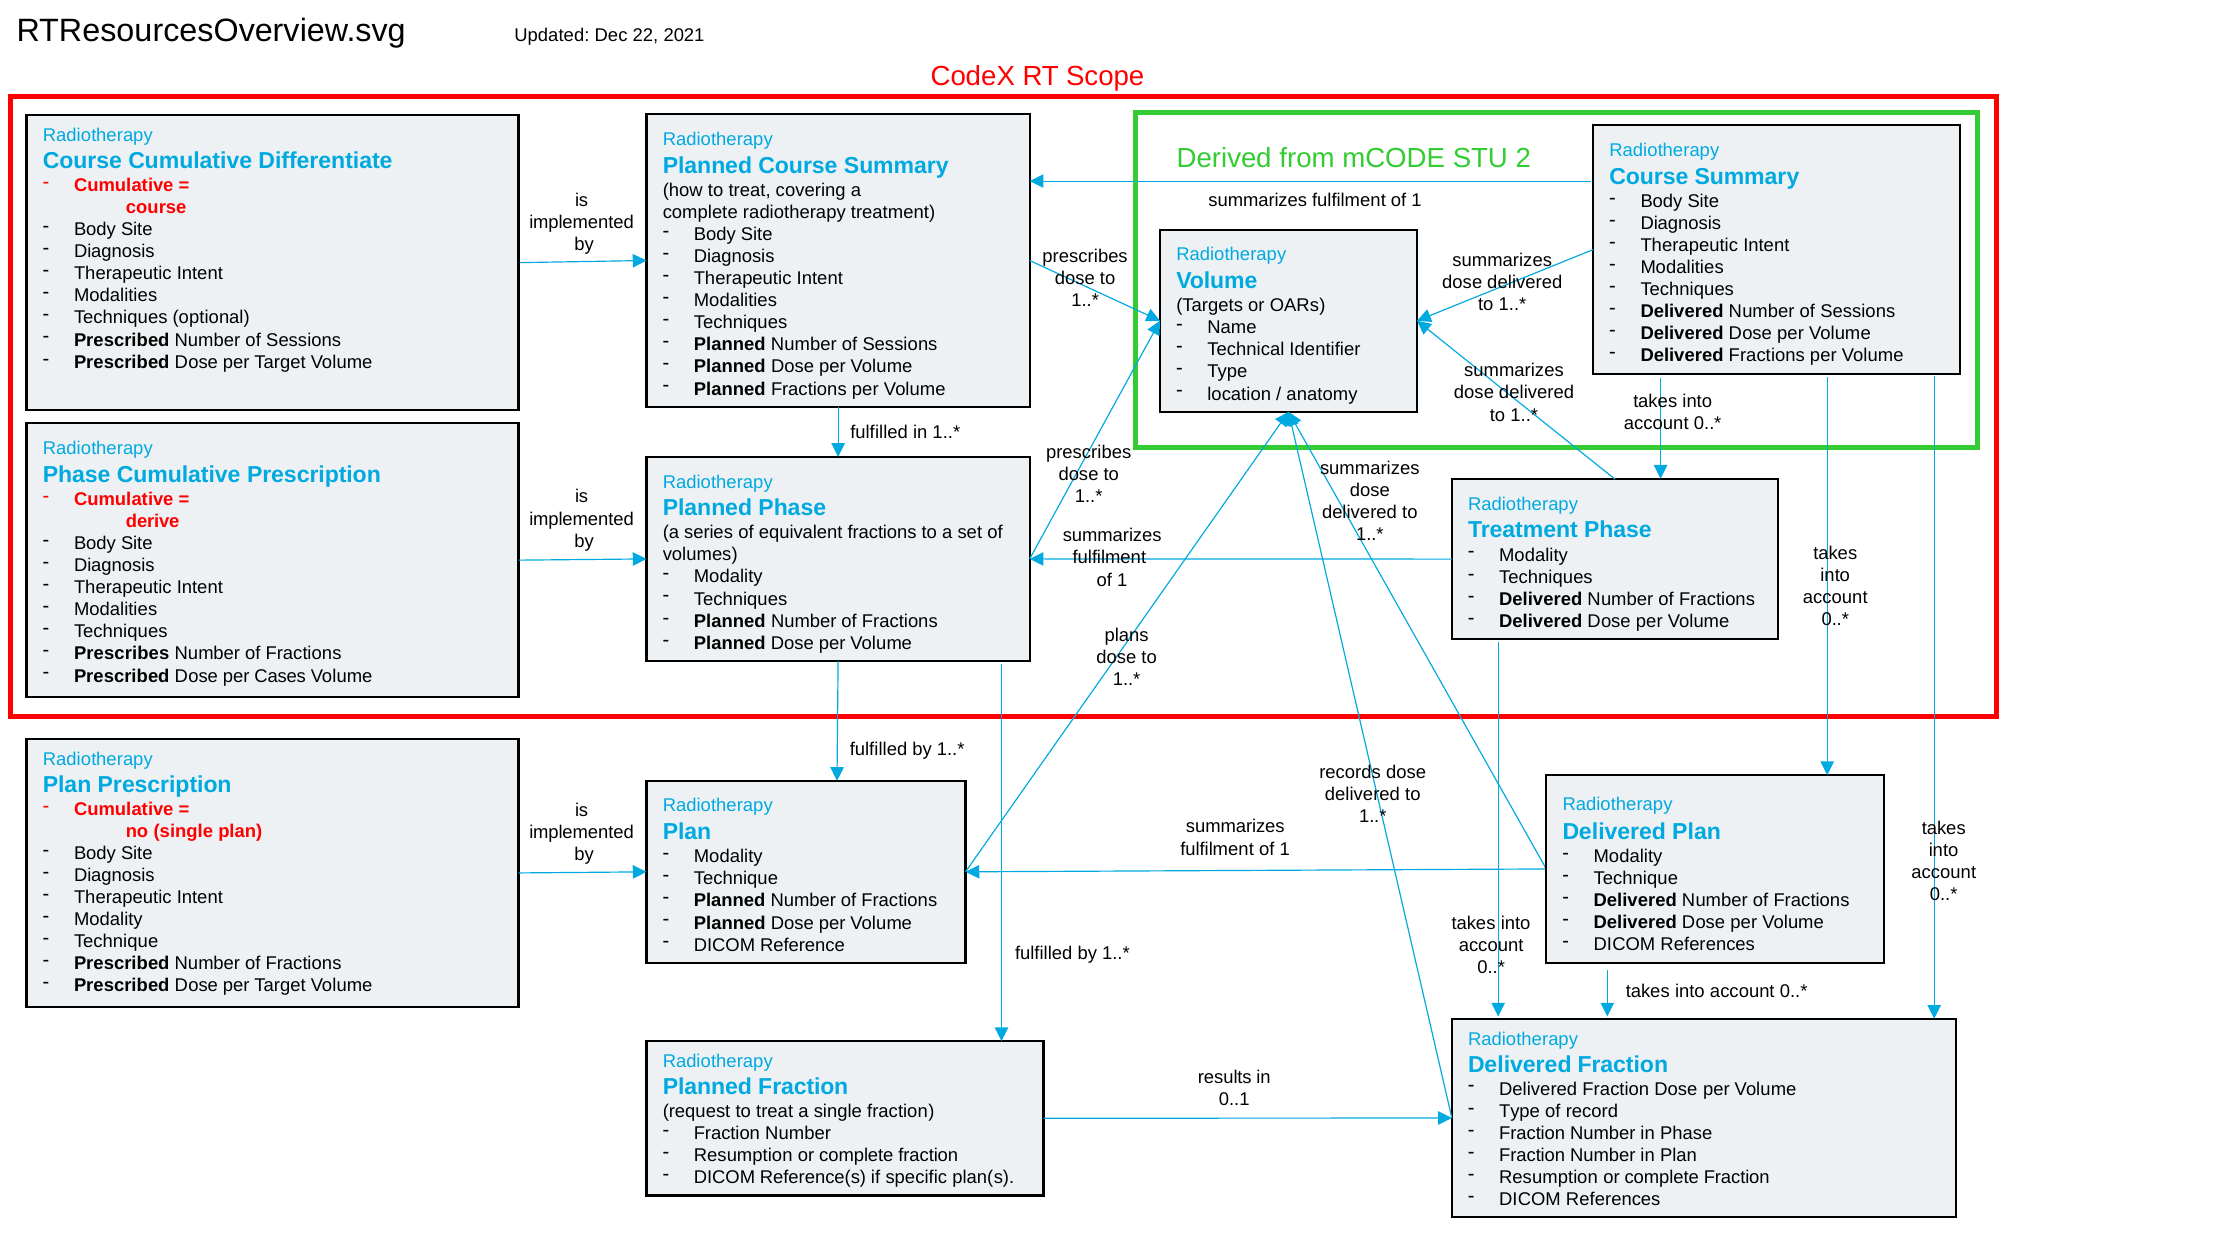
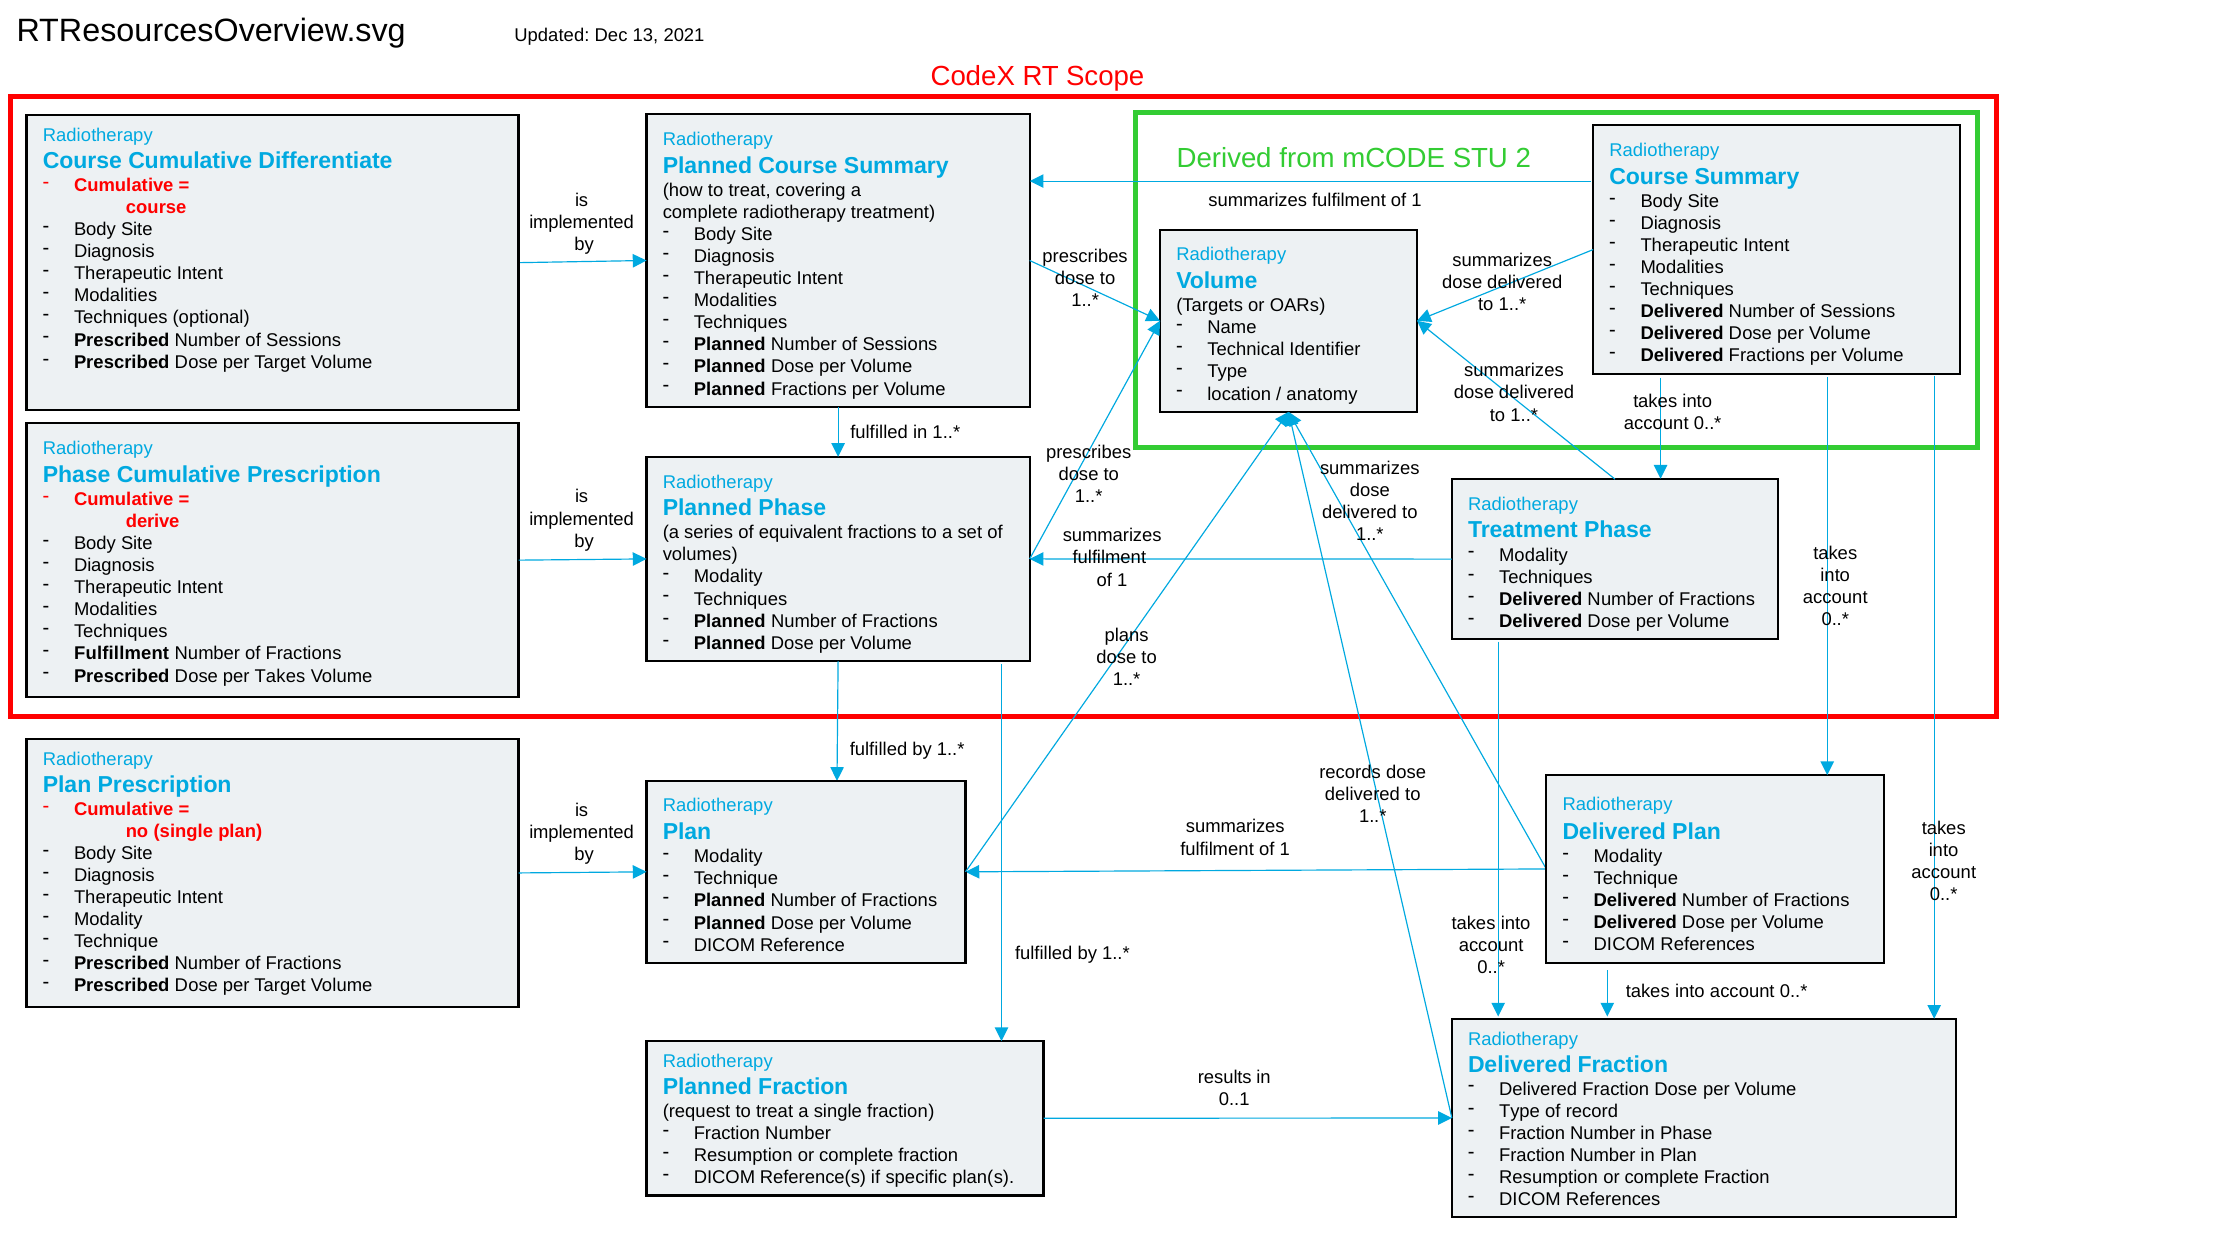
22: 22 -> 13
Prescribes at (122, 654): Prescribes -> Fulfillment
per Cases: Cases -> Takes
